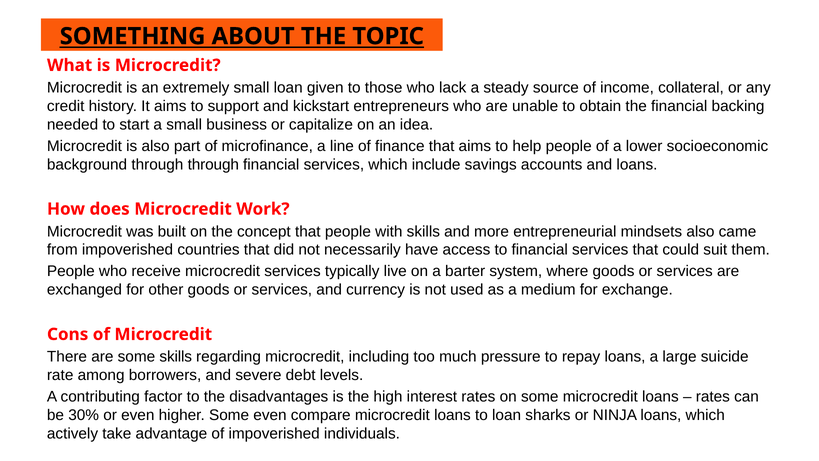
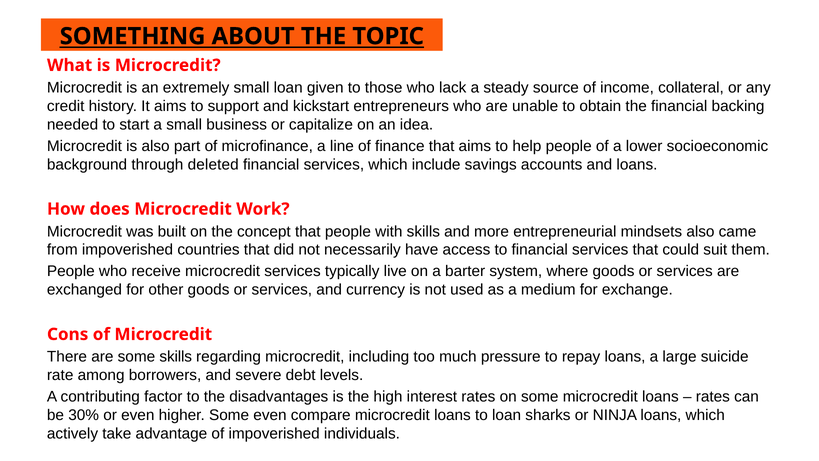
through through: through -> deleted
